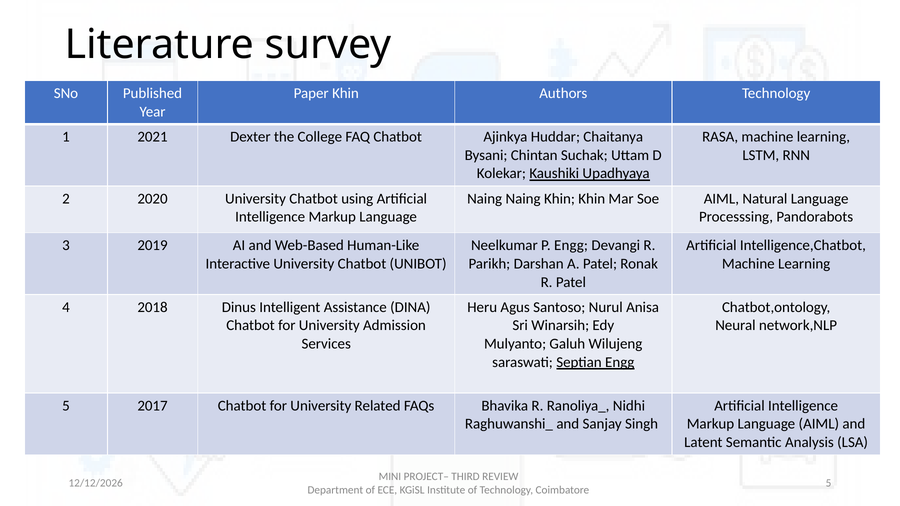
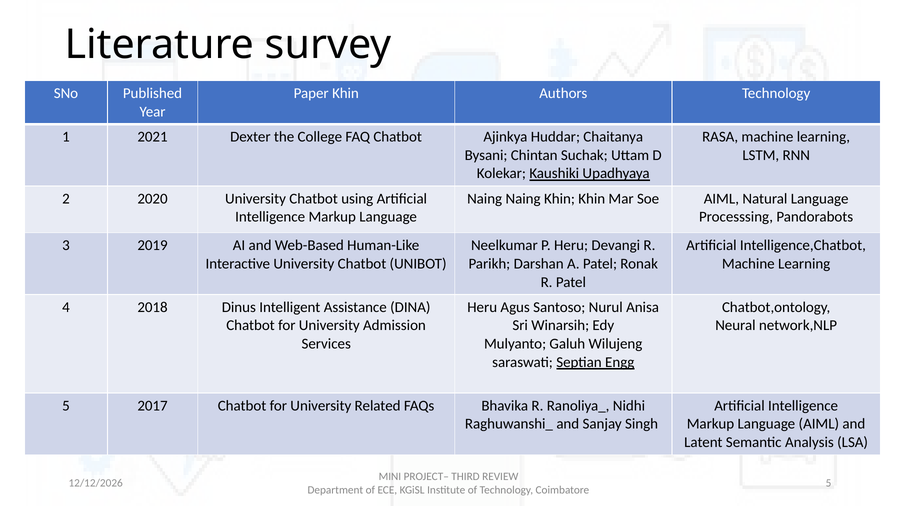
P Engg: Engg -> Heru
